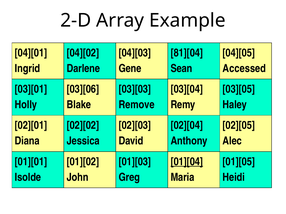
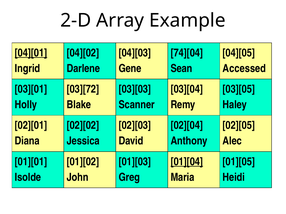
04][01 underline: none -> present
81][04: 81][04 -> 74][04
03][06: 03][06 -> 03][72
Remove: Remove -> Scanner
